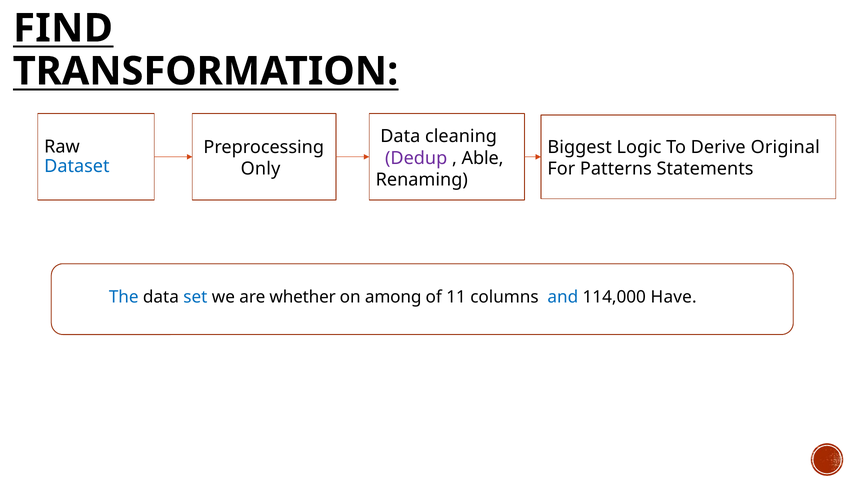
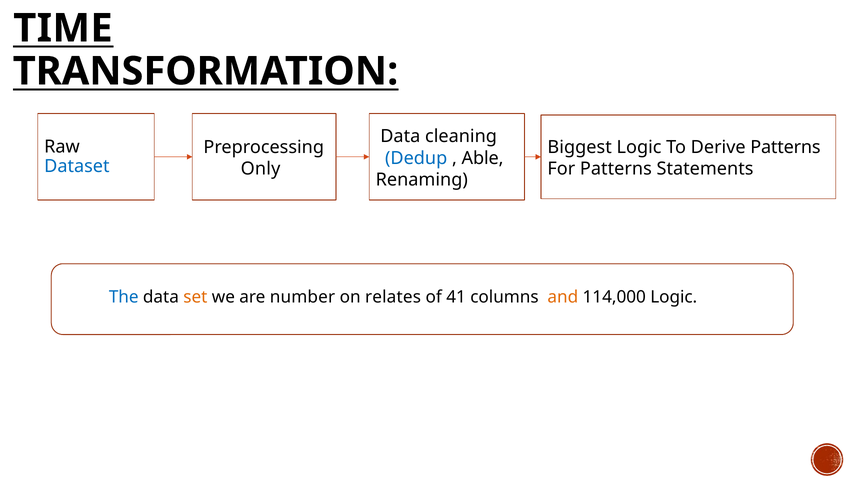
FIND: FIND -> TIME
Derive Original: Original -> Patterns
Dedup colour: purple -> blue
set colour: blue -> orange
whether: whether -> number
among: among -> relates
11: 11 -> 41
and colour: blue -> orange
114,000 Have: Have -> Logic
